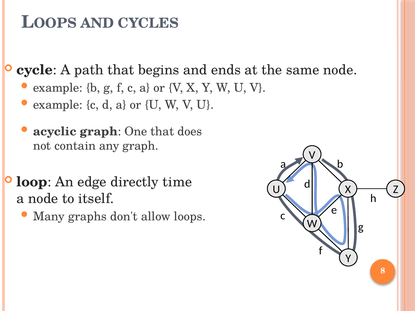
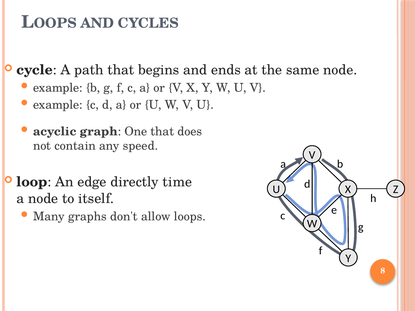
any graph: graph -> speed
